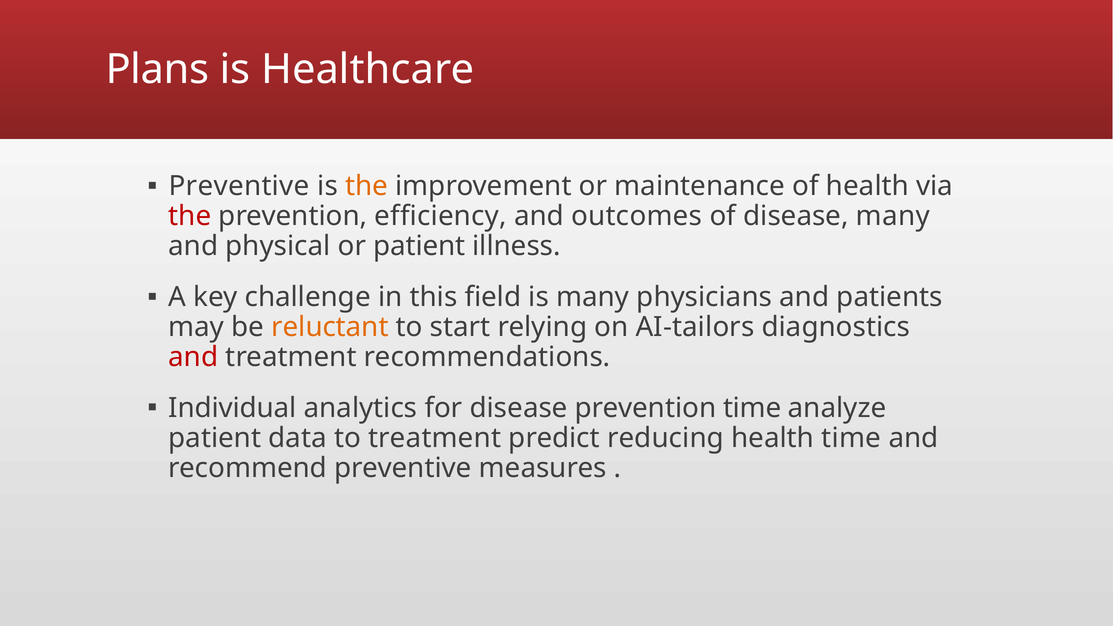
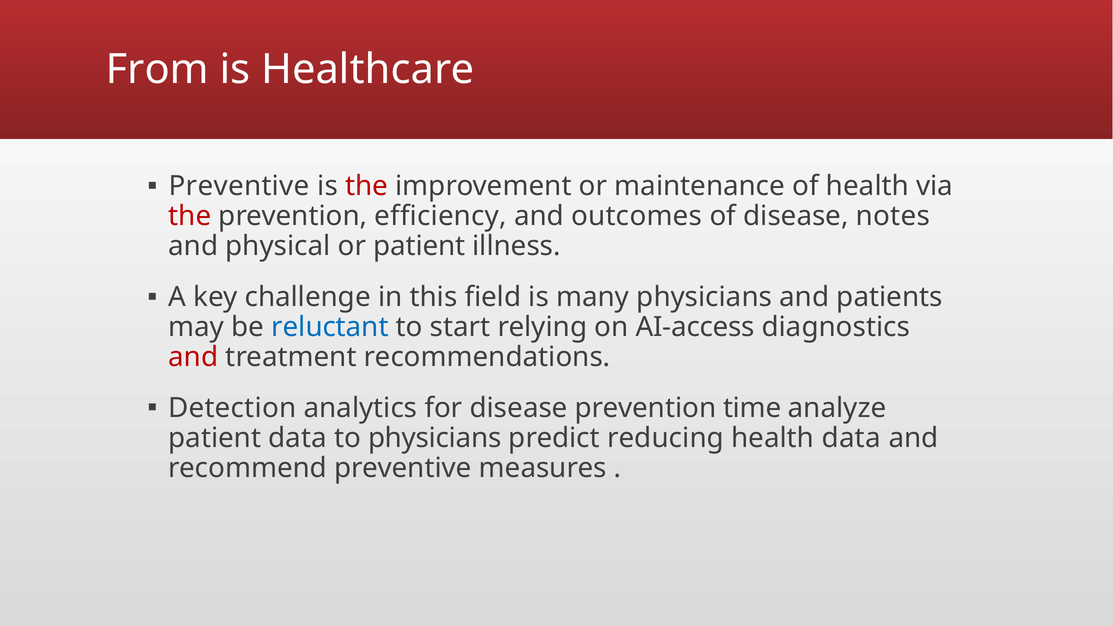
Plans: Plans -> From
the at (367, 186) colour: orange -> red
disease many: many -> notes
reluctant colour: orange -> blue
AI-tailors: AI-tailors -> AI-access
Individual: Individual -> Detection
to treatment: treatment -> physicians
health time: time -> data
